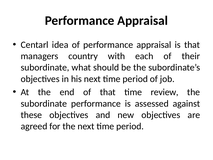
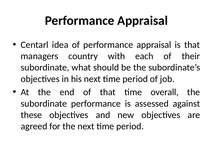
review: review -> overall
